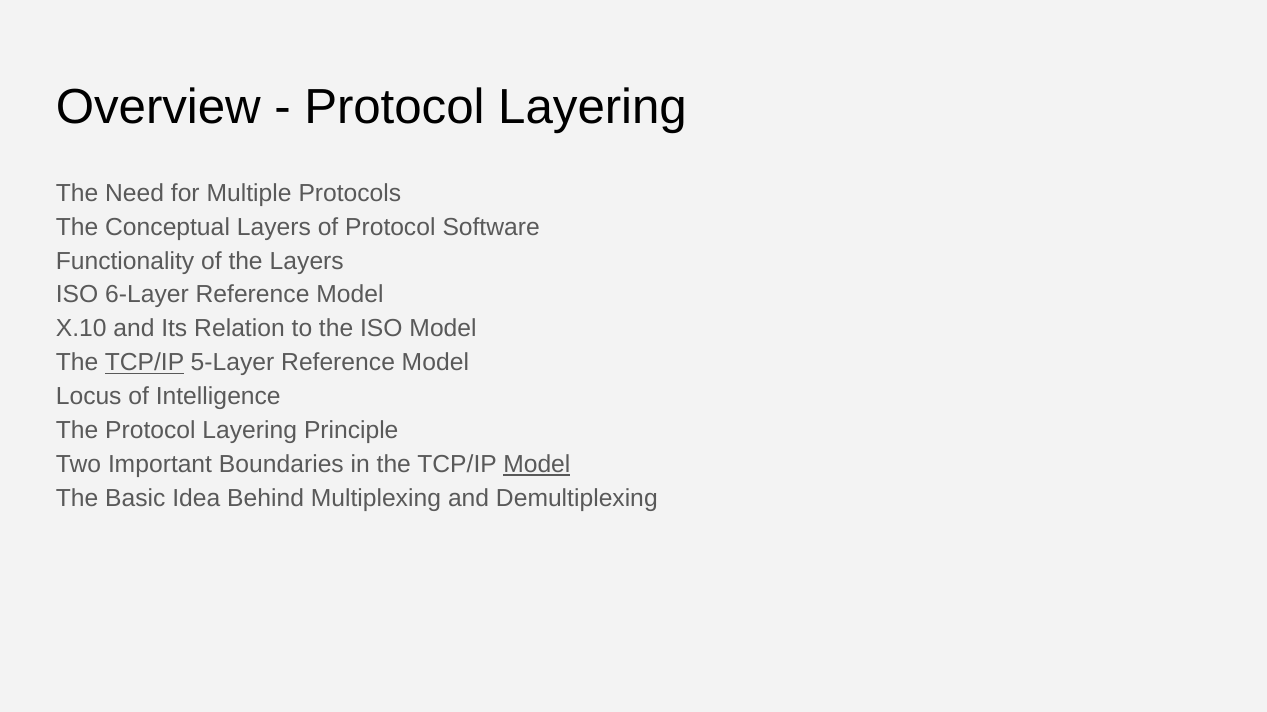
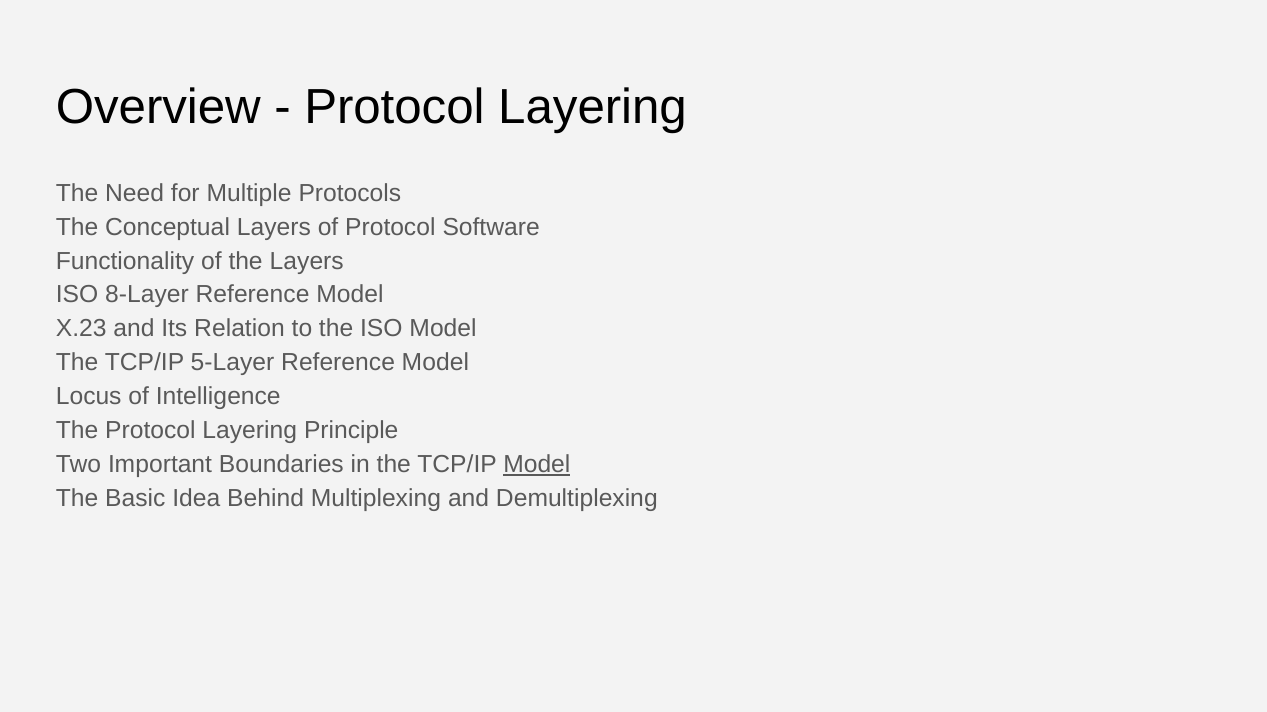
6-Layer: 6-Layer -> 8-Layer
X.10: X.10 -> X.23
TCP/IP at (145, 363) underline: present -> none
